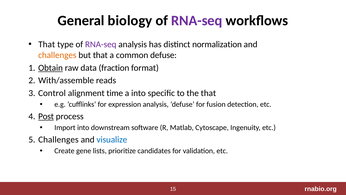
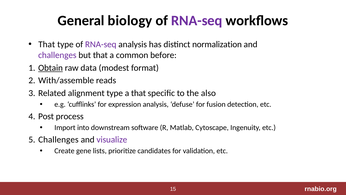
challenges at (57, 55) colour: orange -> purple
common defuse: defuse -> before
fraction: fraction -> modest
Control: Control -> Related
alignment time: time -> type
a into: into -> that
the that: that -> also
Post underline: present -> none
visualize colour: blue -> purple
